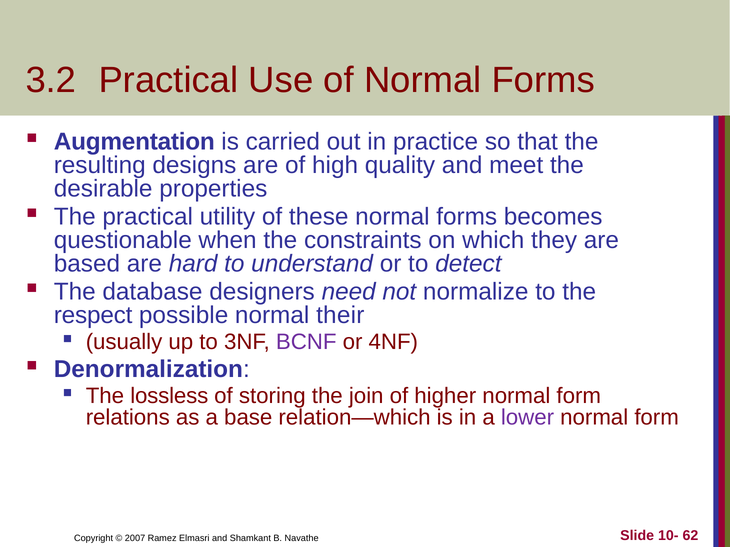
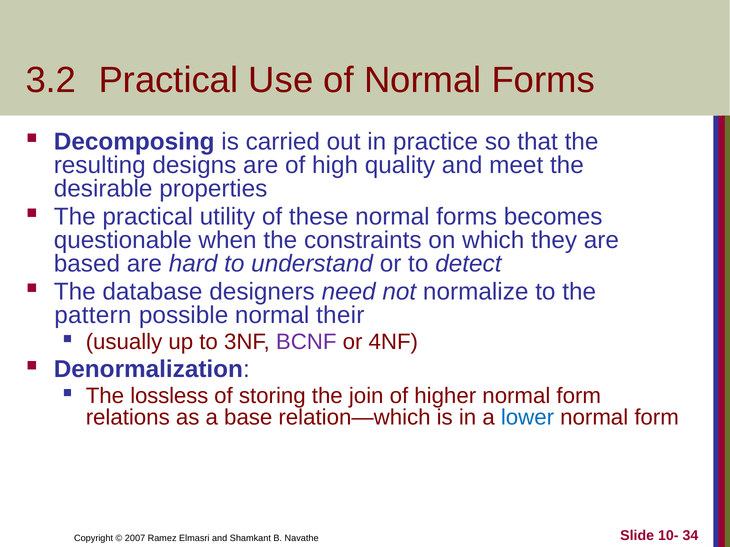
Augmentation: Augmentation -> Decomposing
respect: respect -> pattern
lower colour: purple -> blue
62: 62 -> 34
